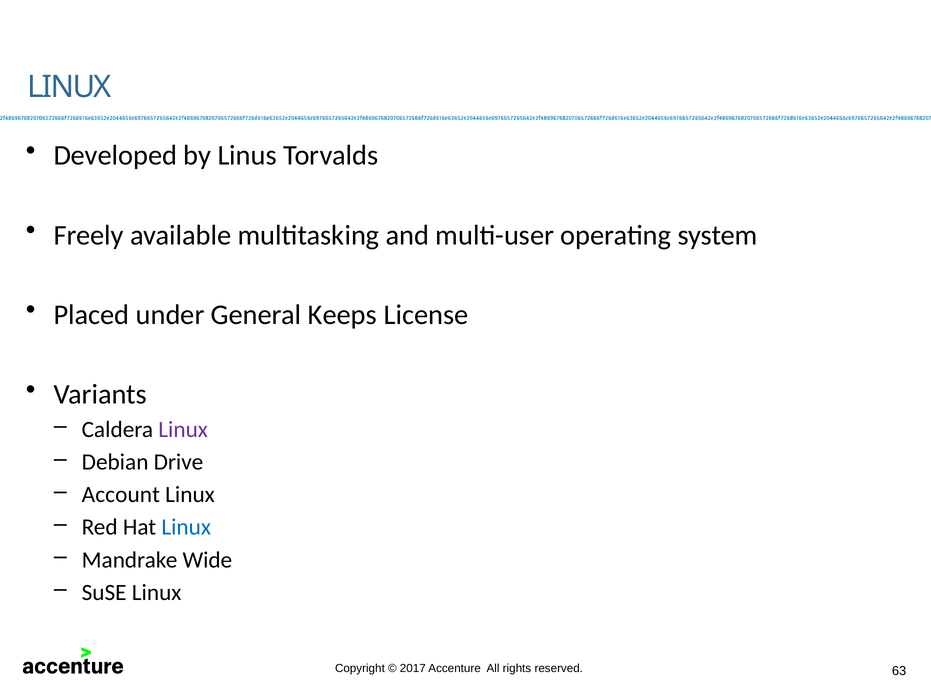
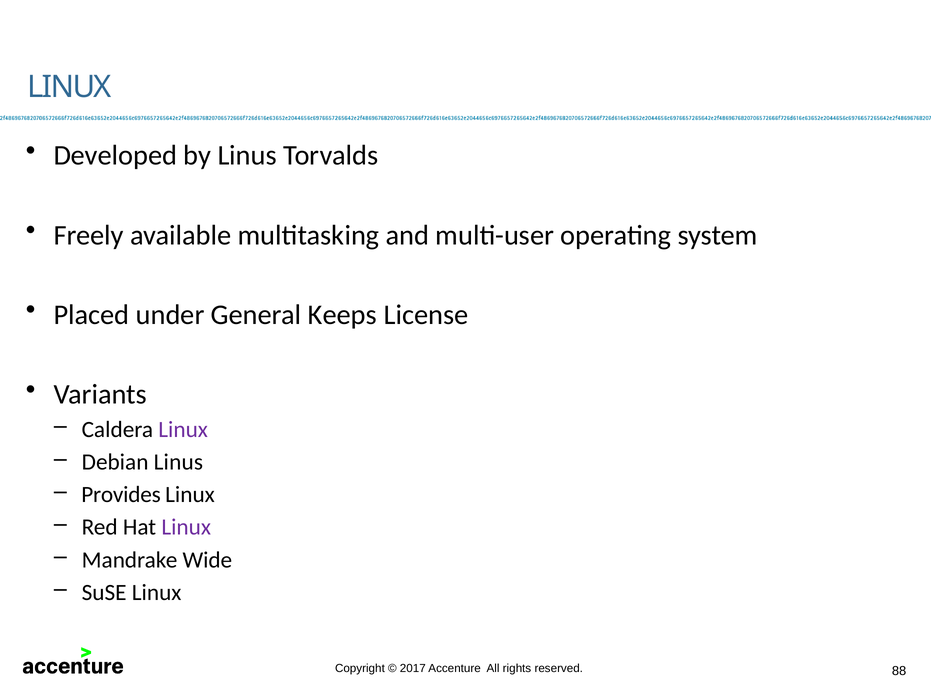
Debian Drive: Drive -> Linus
Account: Account -> Provides
Linux at (186, 527) colour: blue -> purple
63: 63 -> 88
